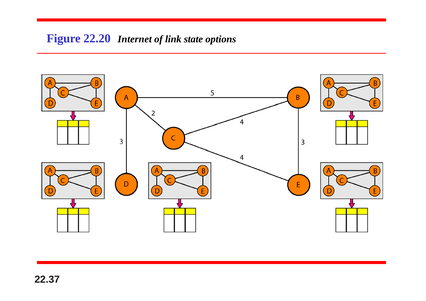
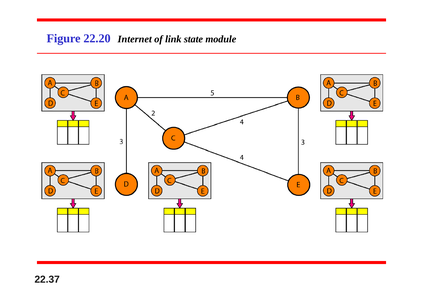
options: options -> module
